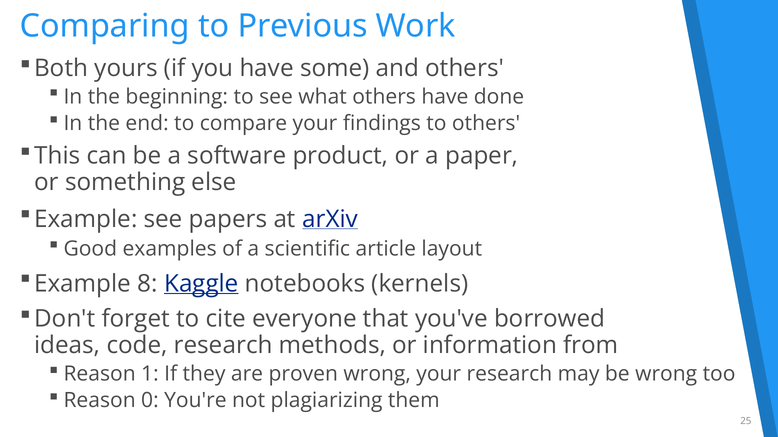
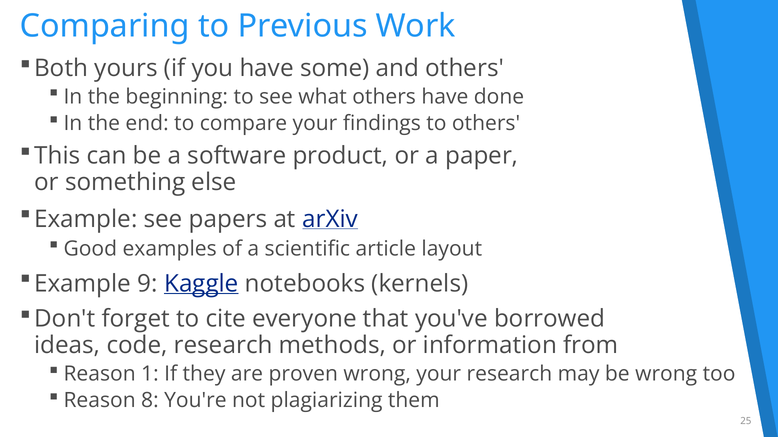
8: 8 -> 9
0: 0 -> 8
